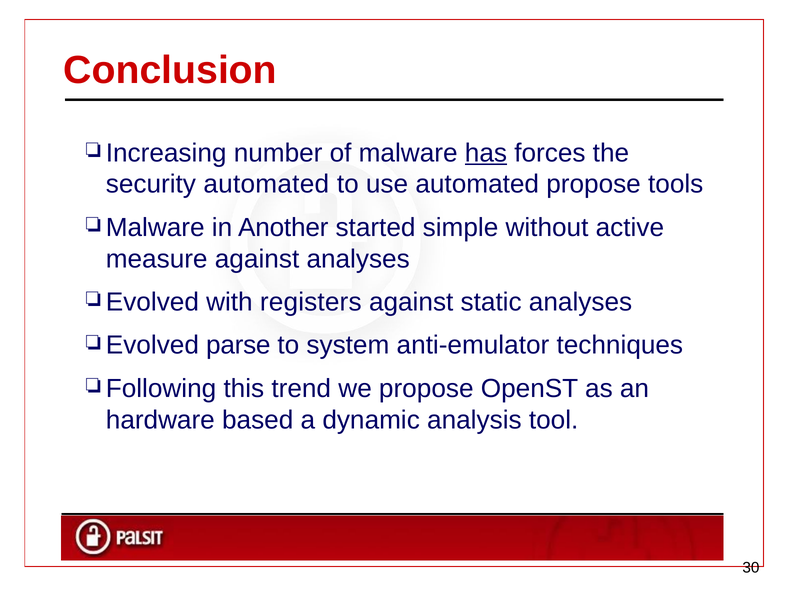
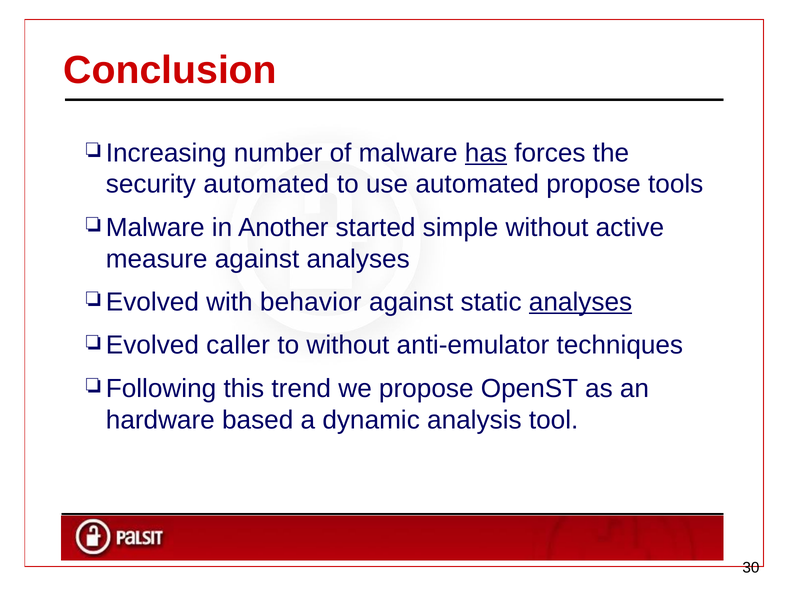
registers: registers -> behavior
analyses at (581, 302) underline: none -> present
parse: parse -> caller
to system: system -> without
